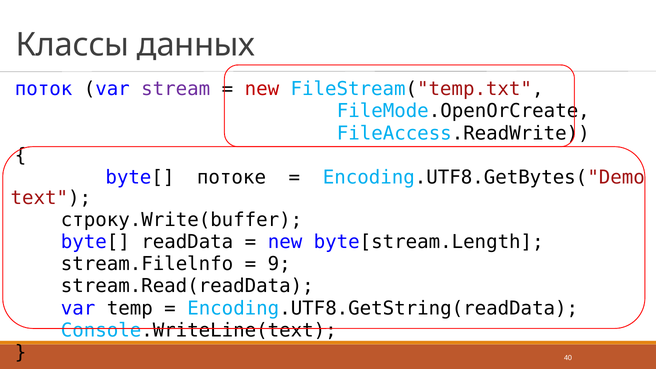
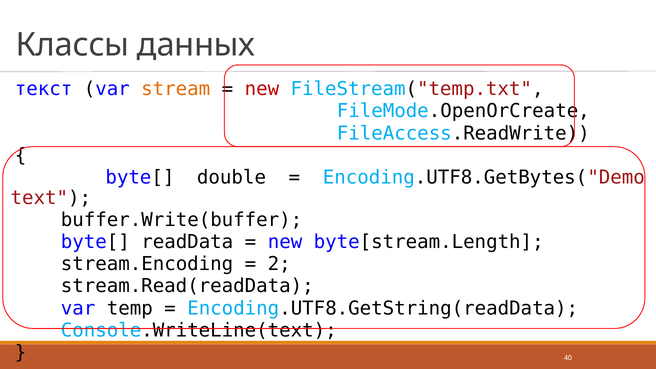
поток: поток -> текст
stream colour: purple -> orange
потоке: потоке -> double
строку.Write(buffer: строку.Write(buffer -> buffer.Write(buffer
stream.Filelnfo: stream.Filelnfo -> stream.Encoding
9: 9 -> 2
